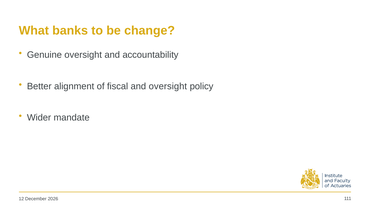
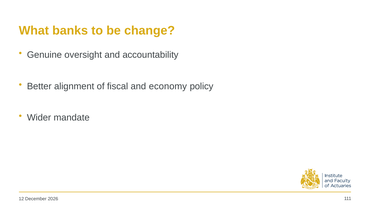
and oversight: oversight -> economy
